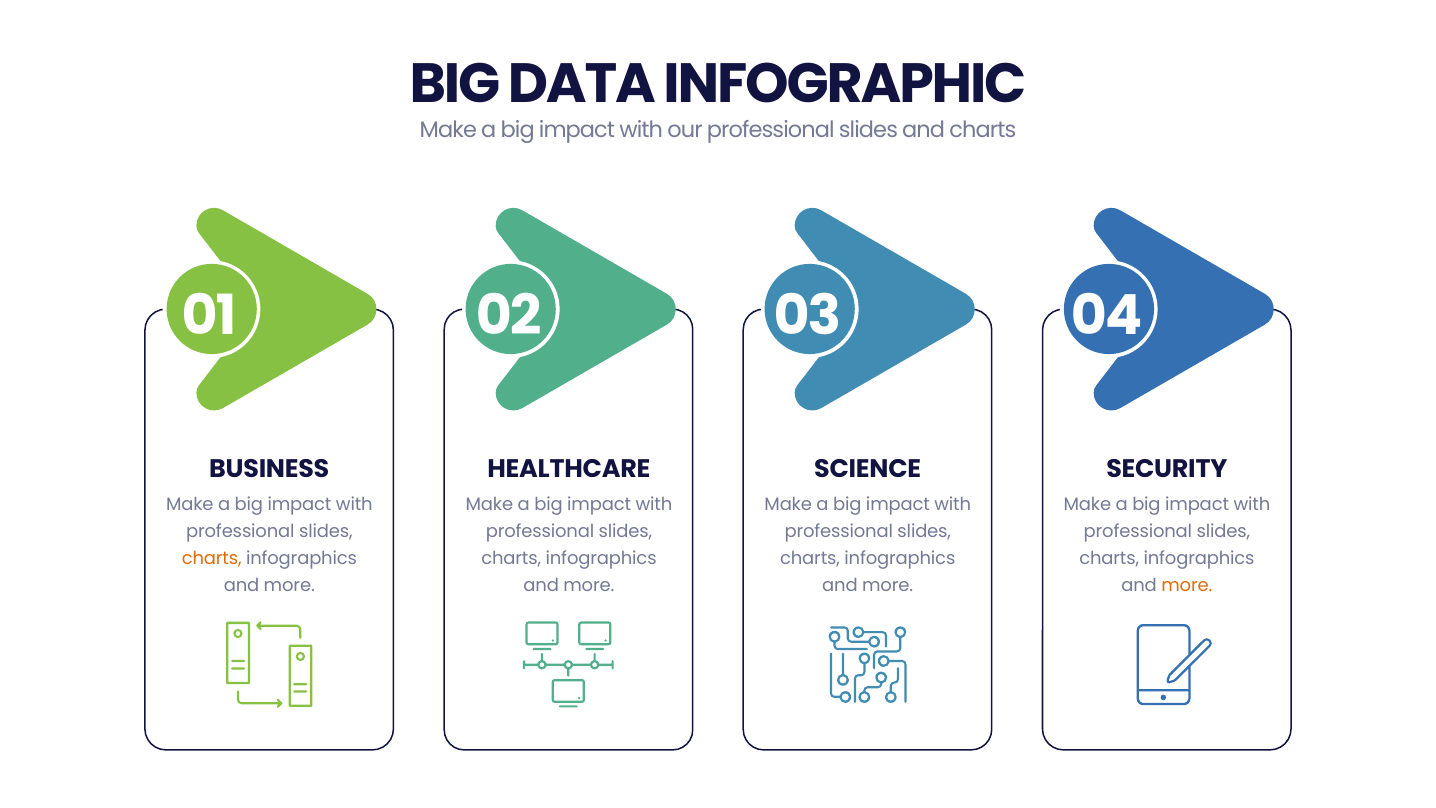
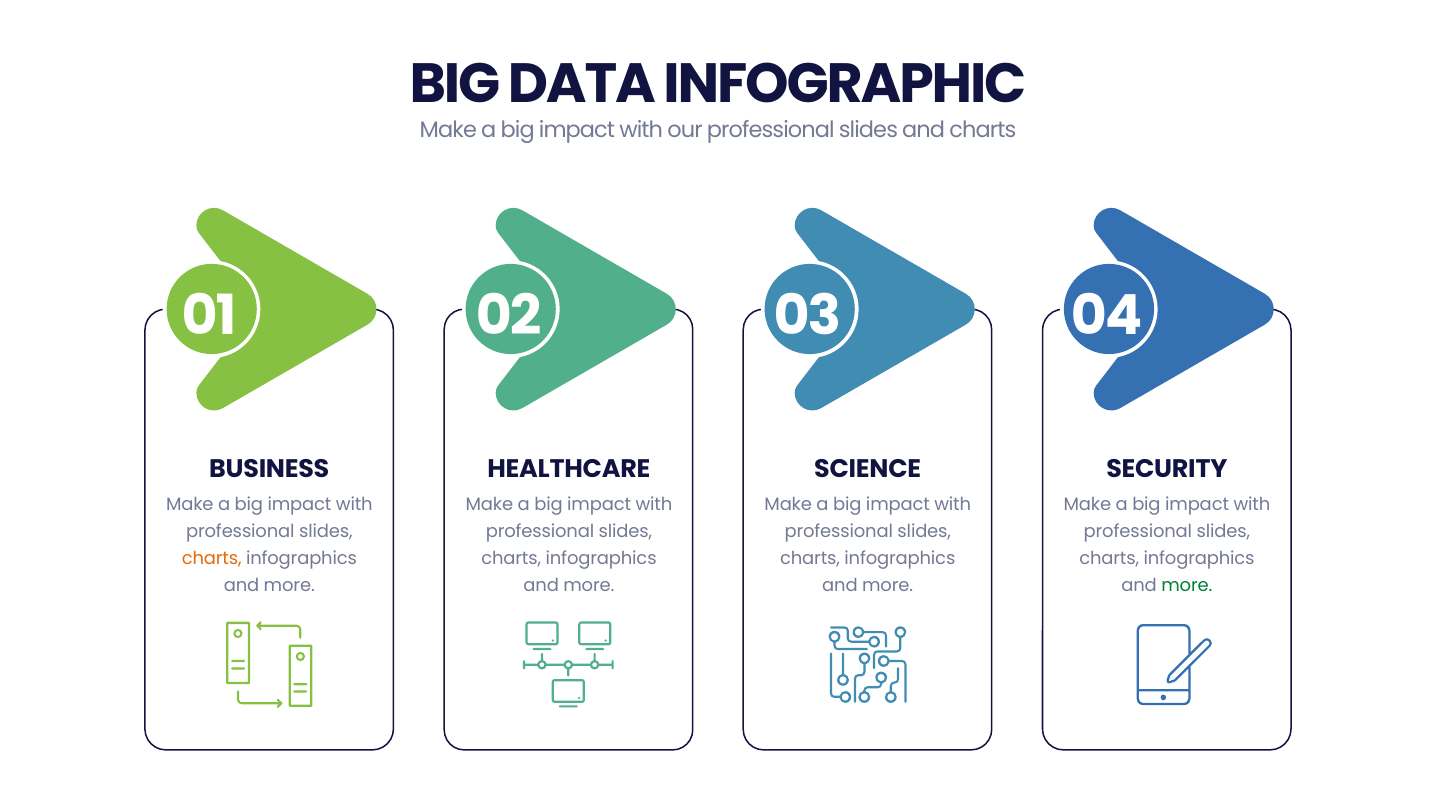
more at (1187, 586) colour: orange -> green
